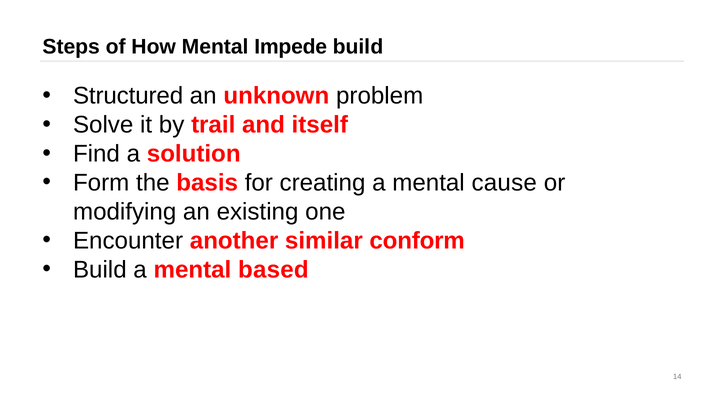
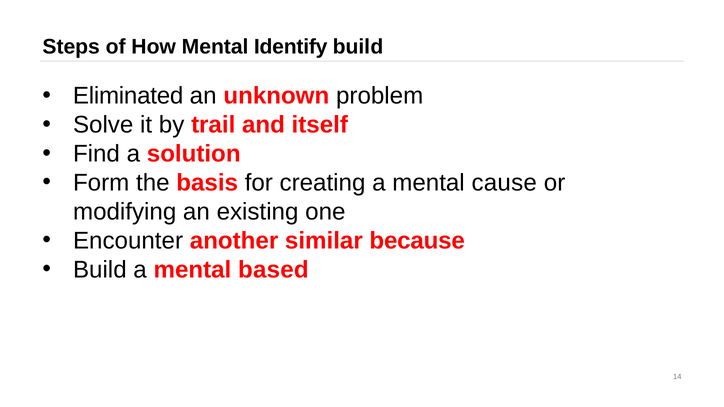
Impede: Impede -> Identify
Structured: Structured -> Eliminated
conform: conform -> because
